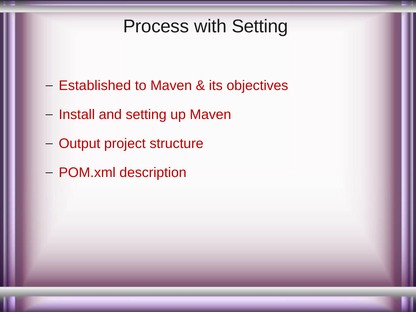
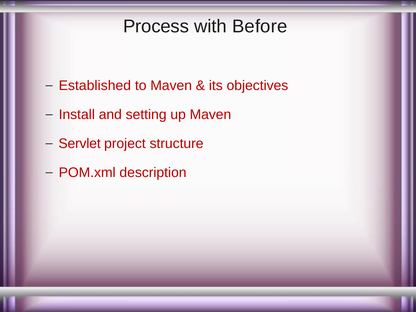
with Setting: Setting -> Before
Output: Output -> Servlet
